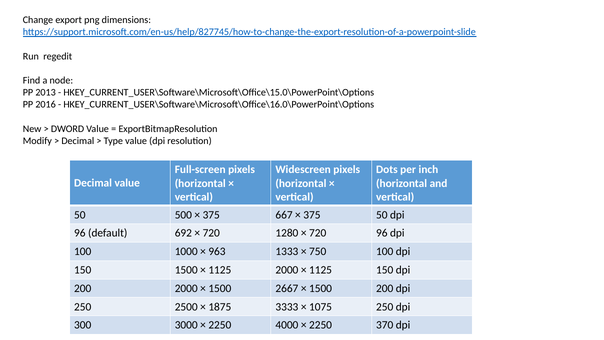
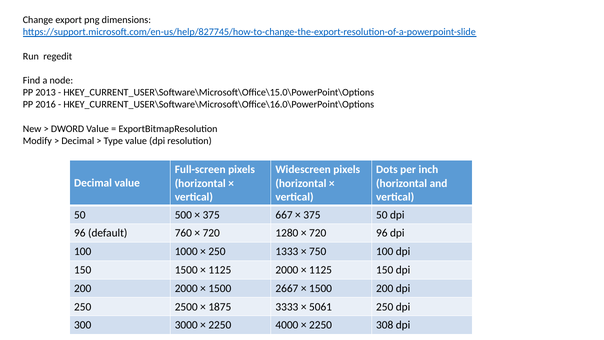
692: 692 -> 760
963 at (217, 251): 963 -> 250
1075: 1075 -> 5061
370: 370 -> 308
